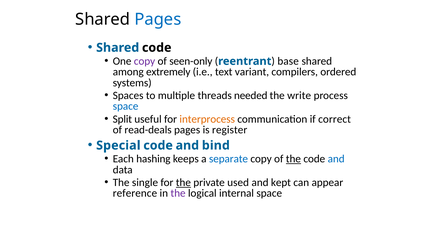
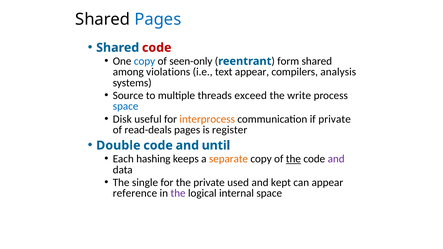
code at (157, 48) colour: black -> red
copy at (145, 61) colour: purple -> blue
base: base -> form
extremely: extremely -> violations
text variant: variant -> appear
ordered: ordered -> analysis
Spaces: Spaces -> Source
needed: needed -> exceed
Split: Split -> Disk
if correct: correct -> private
Special: Special -> Double
bind: bind -> until
separate colour: blue -> orange
and at (336, 159) colour: blue -> purple
the at (183, 183) underline: present -> none
